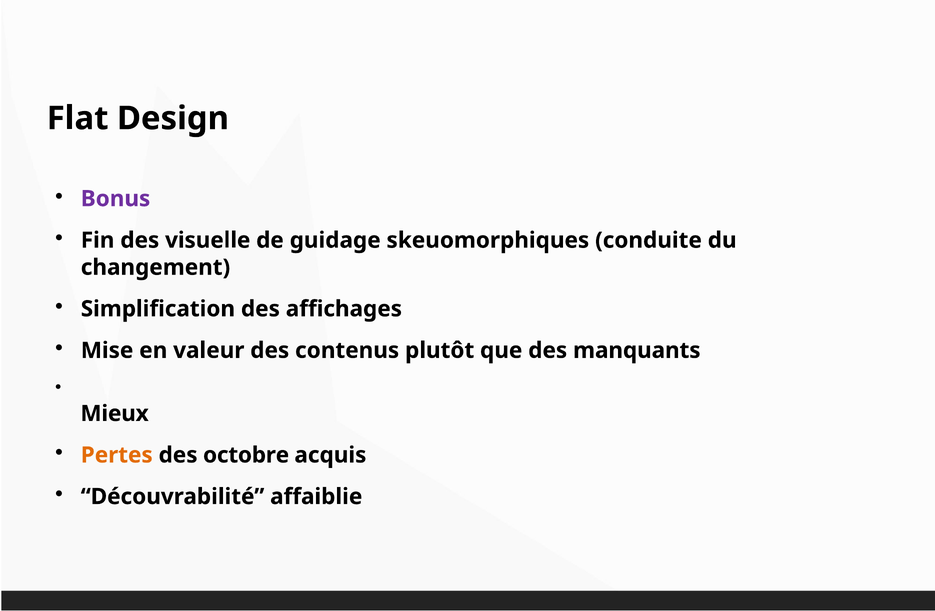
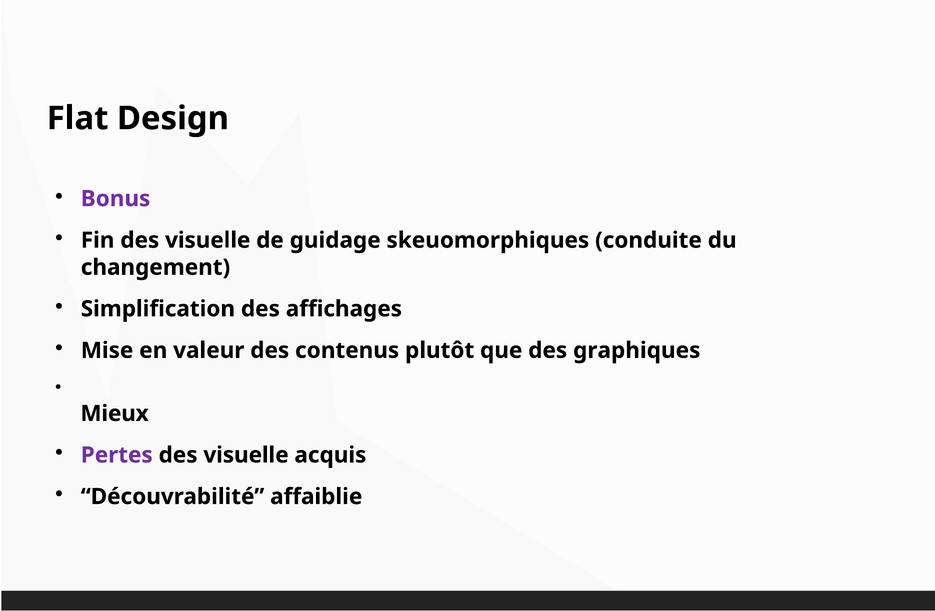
manquants: manquants -> graphiques
Pertes colour: orange -> purple
octobre at (246, 455): octobre -> visuelle
